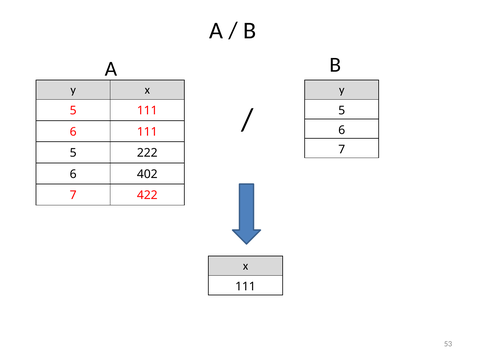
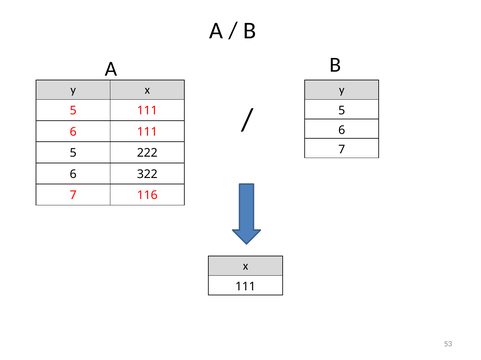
402: 402 -> 322
422: 422 -> 116
